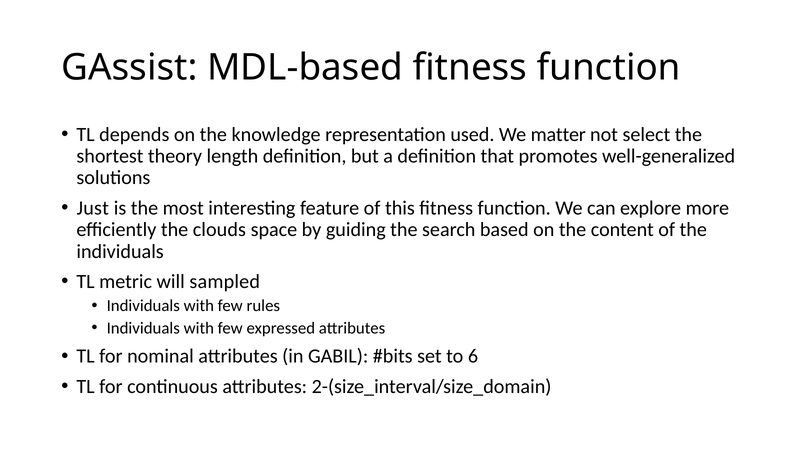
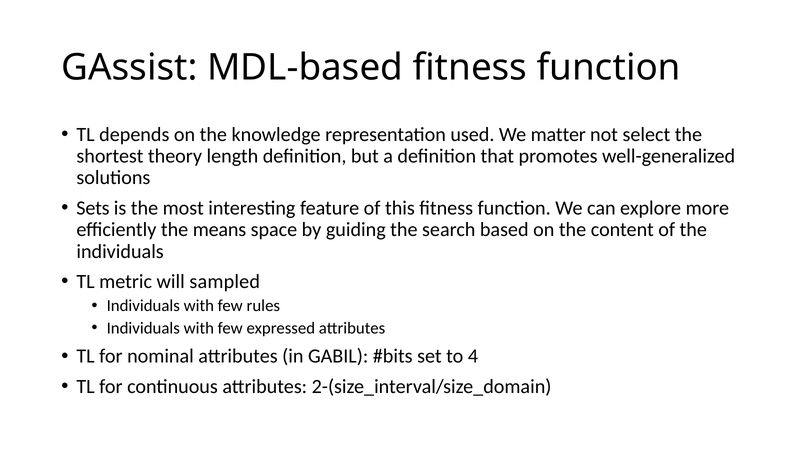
Just: Just -> Sets
clouds: clouds -> means
6: 6 -> 4
